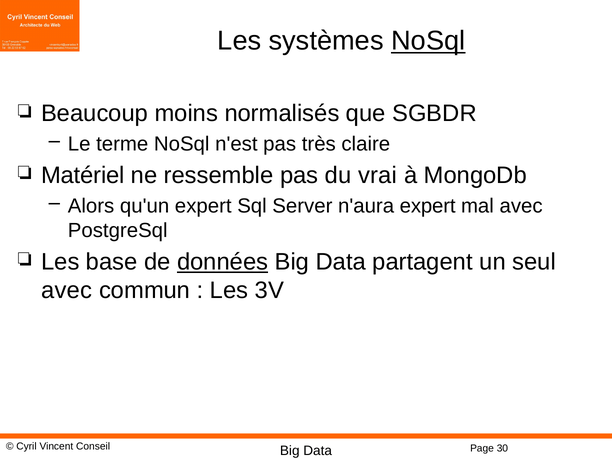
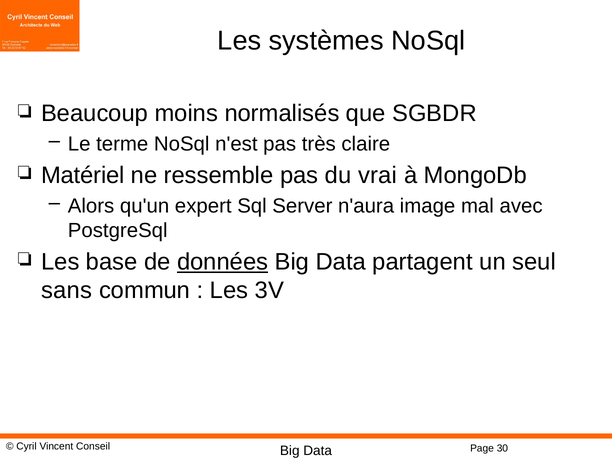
NoSql at (428, 41) underline: present -> none
n'aura expert: expert -> image
avec at (67, 290): avec -> sans
